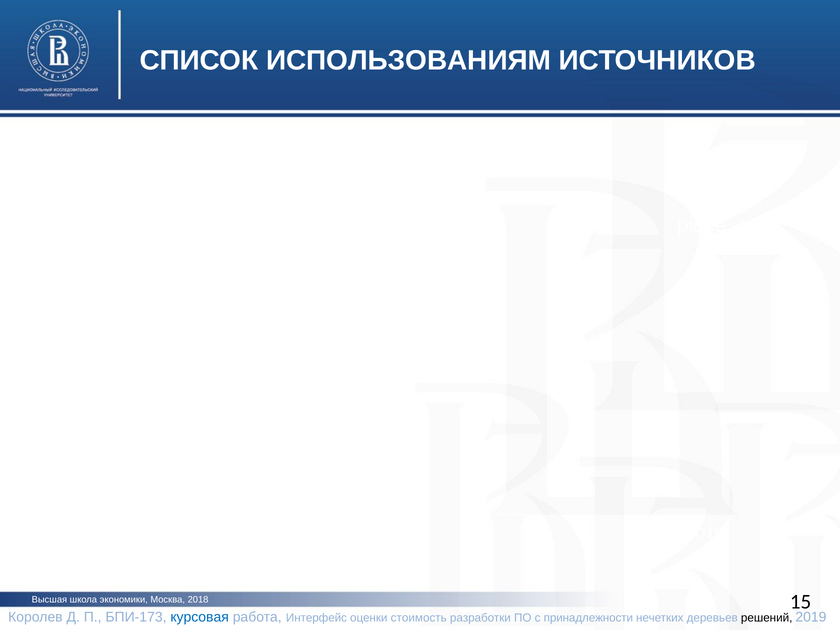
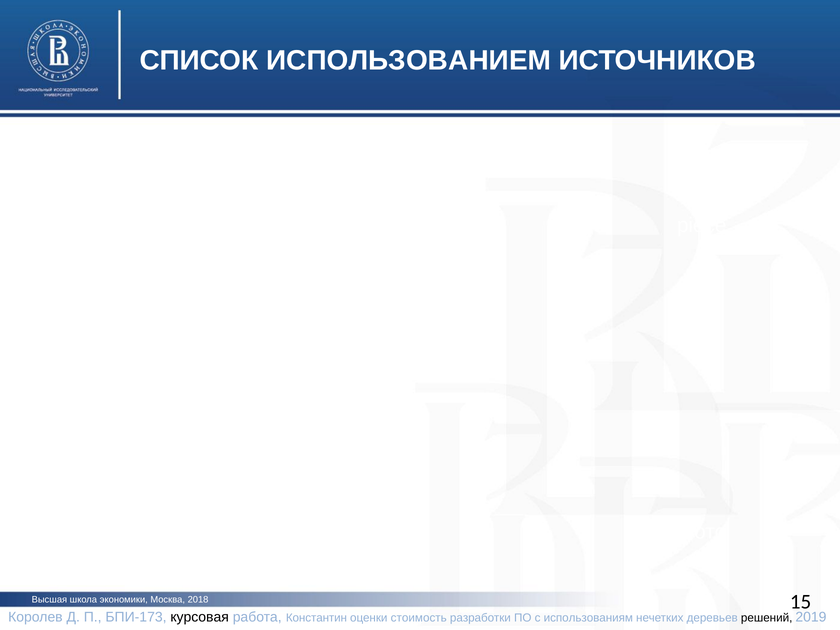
ИСПОЛЬЗОВАНИЯМ: ИСПОЛЬЗОВАНИЯМ -> ИСПОЛЬЗОВАНИЕМ
курсовая colour: blue -> black
Интерфейс: Интерфейс -> Константин
принадлежности: принадлежности -> использованиям
